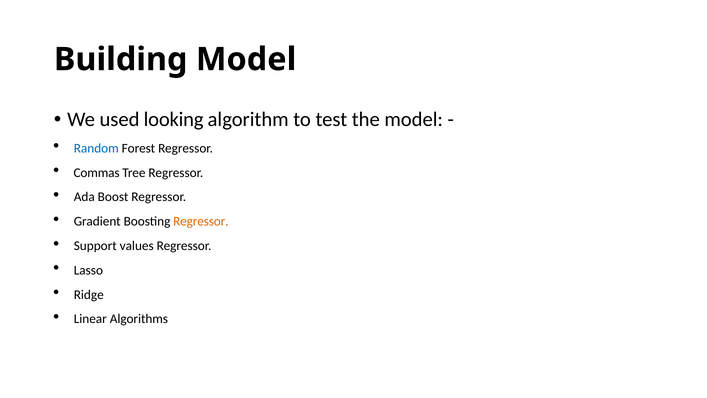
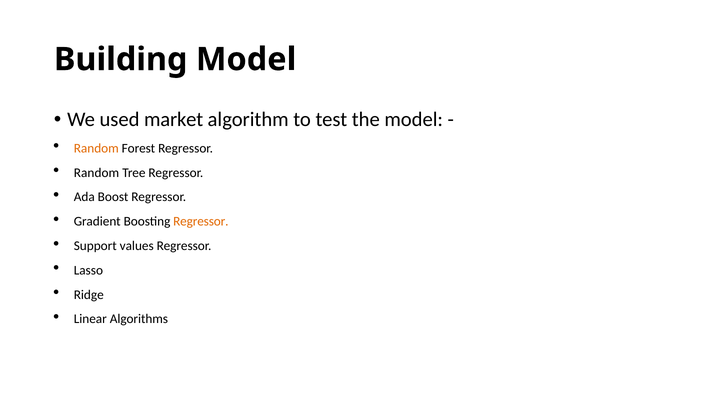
looking: looking -> market
Random at (96, 148) colour: blue -> orange
Commas at (97, 173): Commas -> Random
